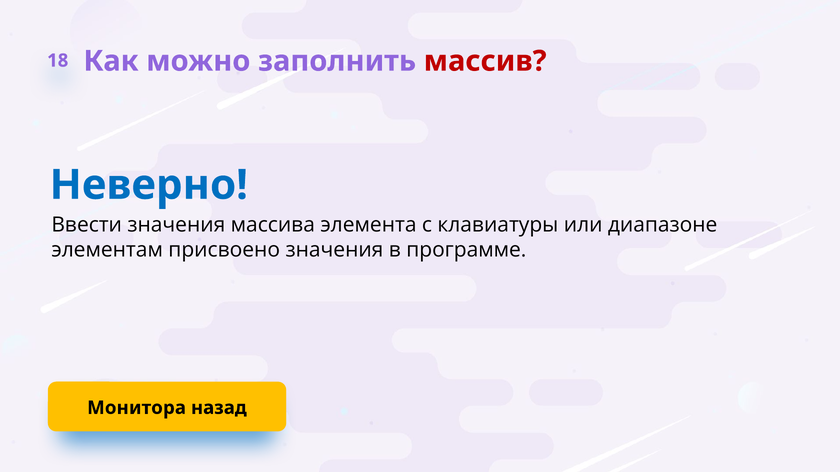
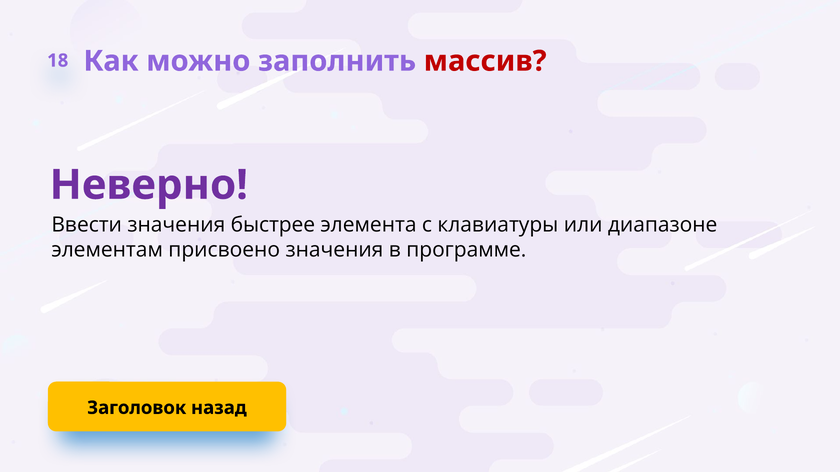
Неверно colour: blue -> purple
массива: массива -> быстрее
Монитора: Монитора -> Заголовок
